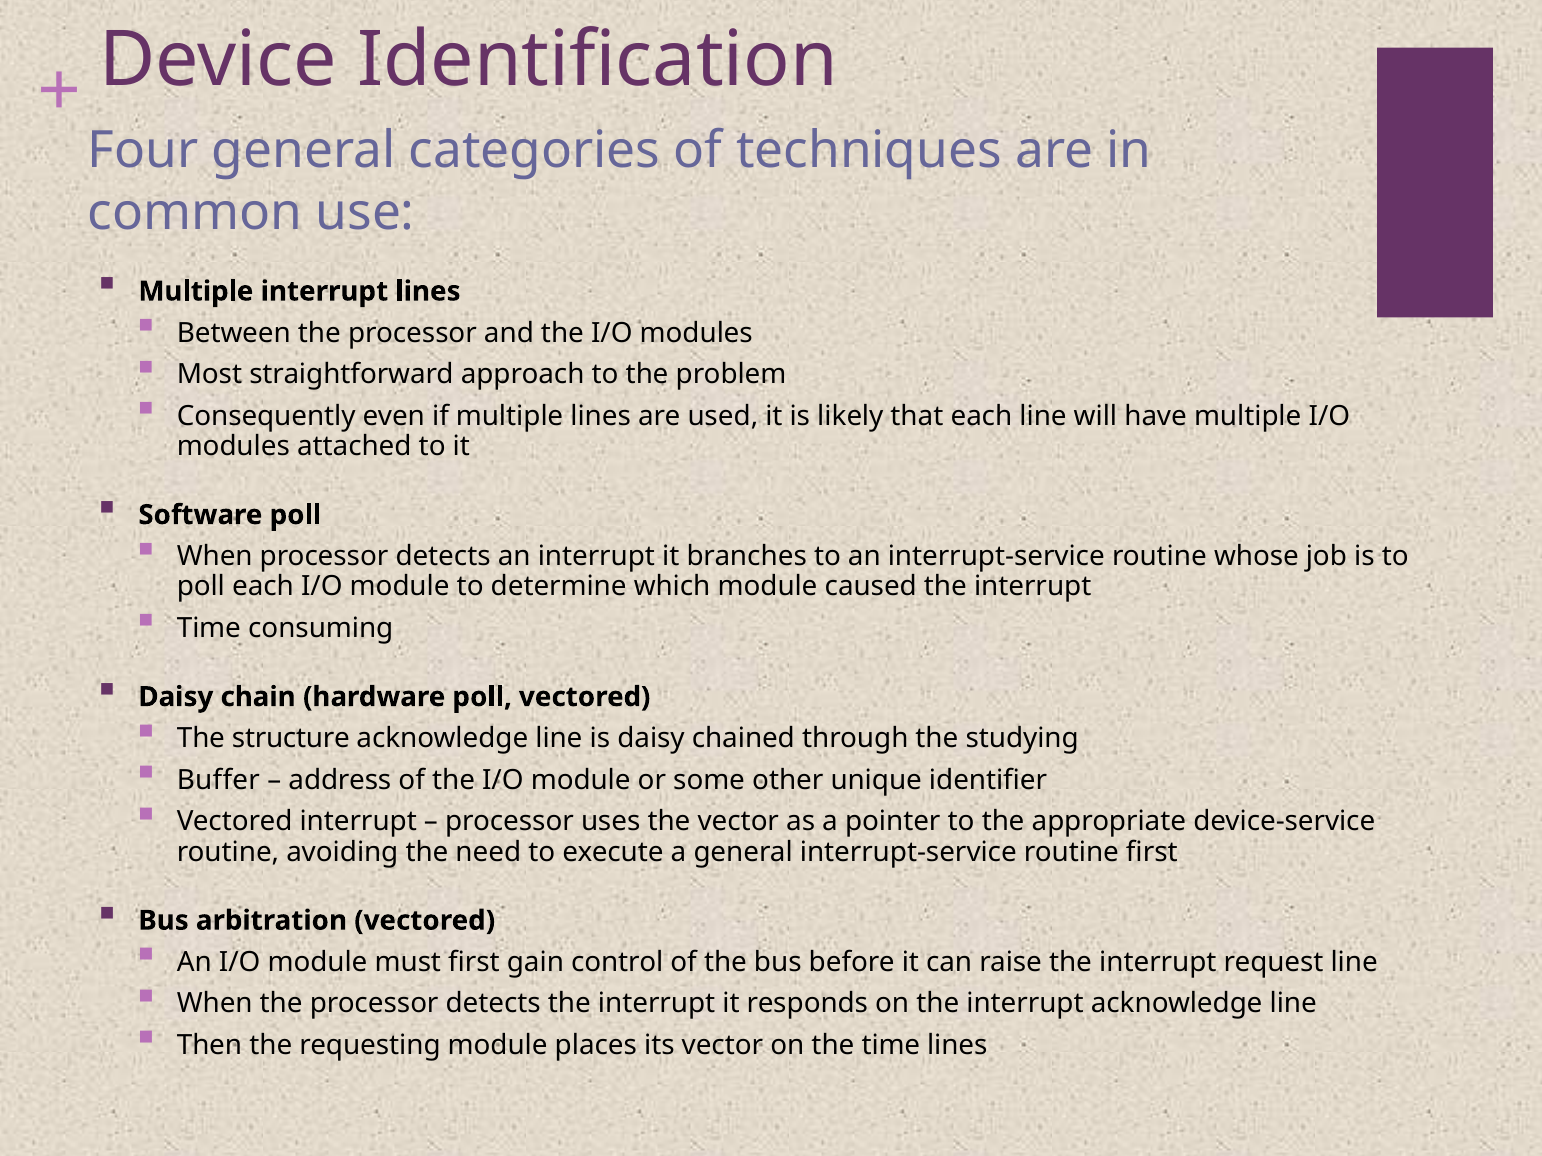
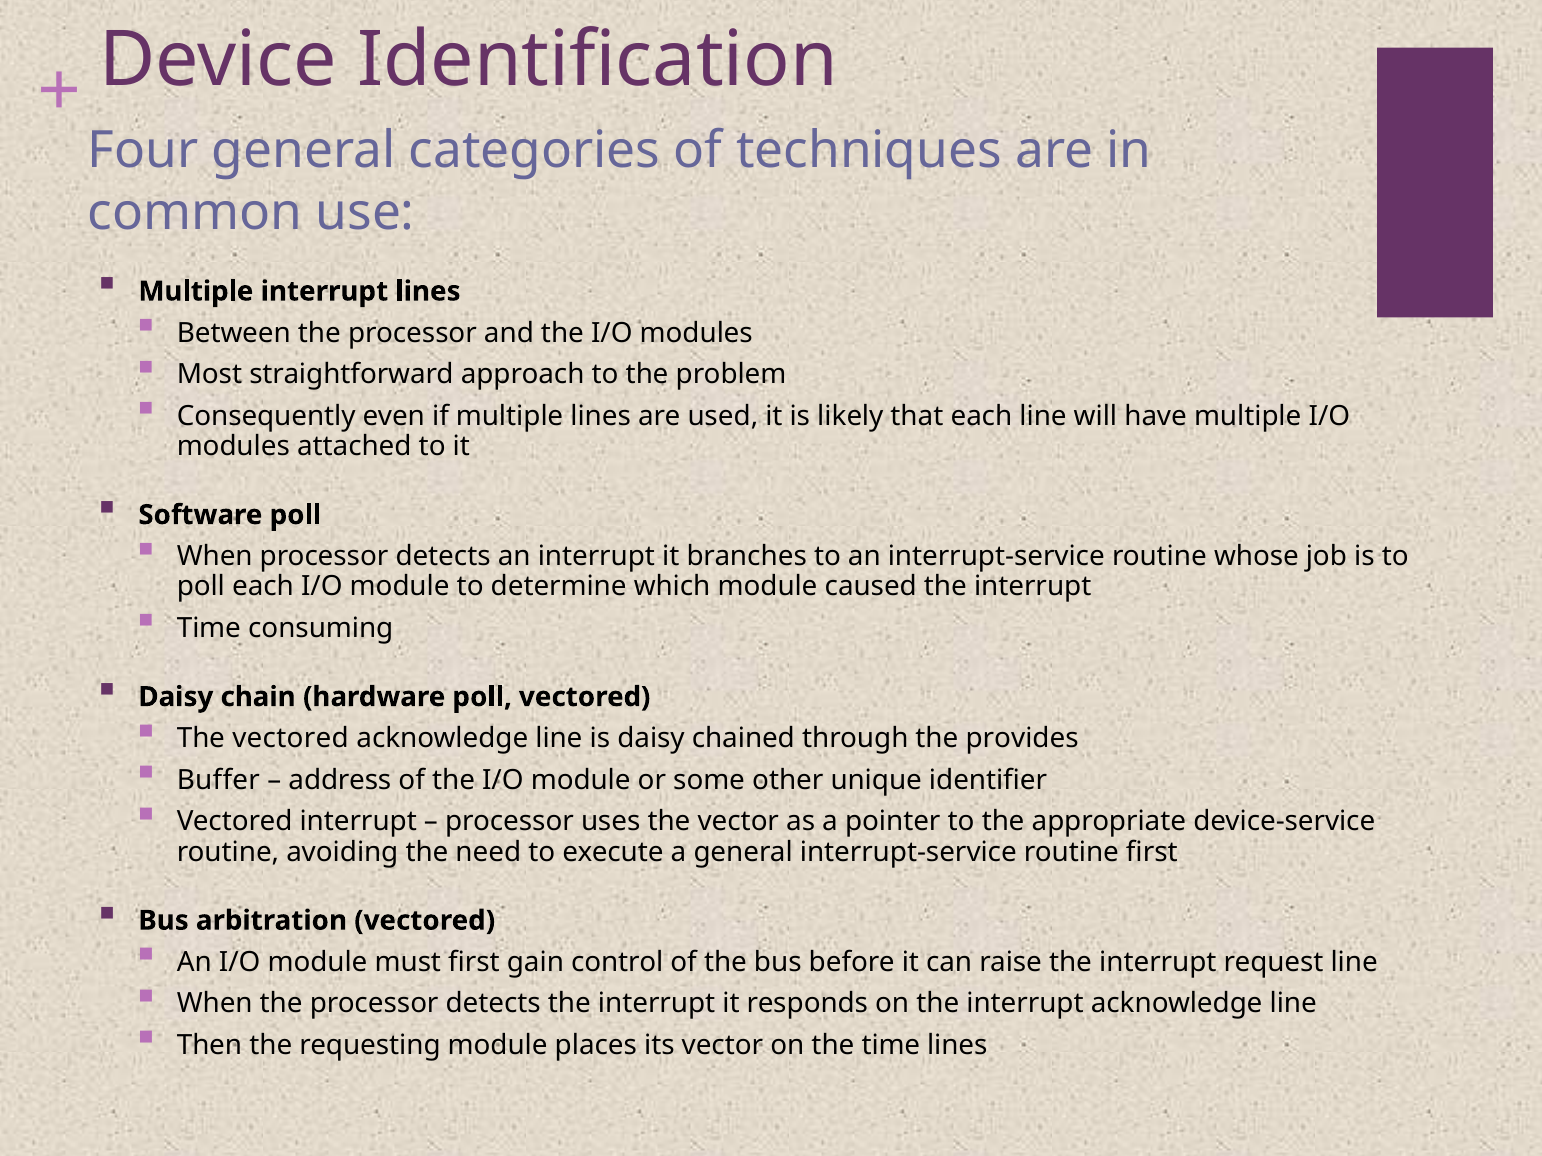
The structure: structure -> vectored
studying: studying -> provides
